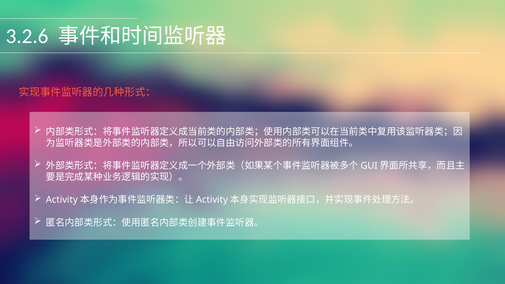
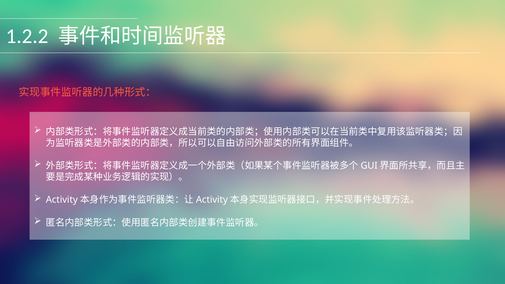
3.2.6: 3.2.6 -> 1.2.2
